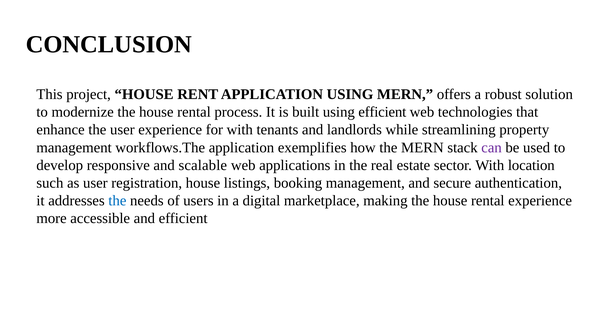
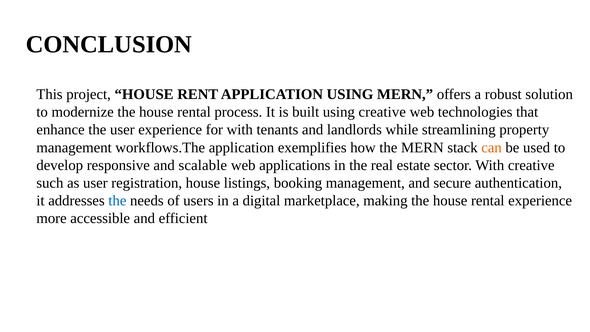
using efficient: efficient -> creative
can colour: purple -> orange
With location: location -> creative
